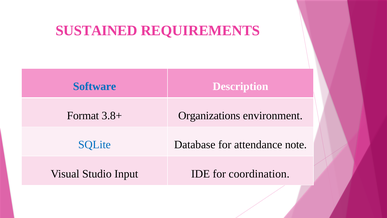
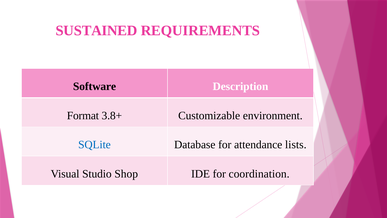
Software colour: blue -> black
Organizations: Organizations -> Customizable
note: note -> lists
Input: Input -> Shop
